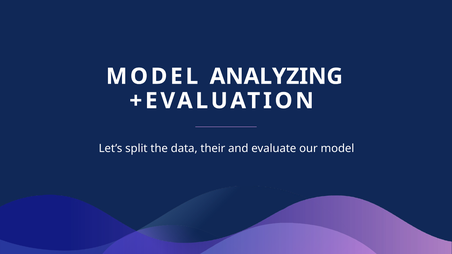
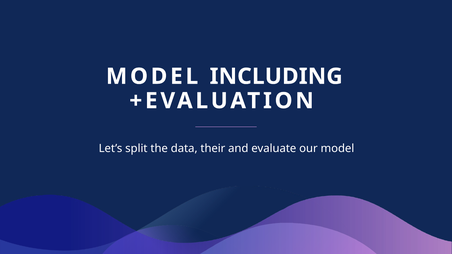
ANALYZING: ANALYZING -> INCLUDING
